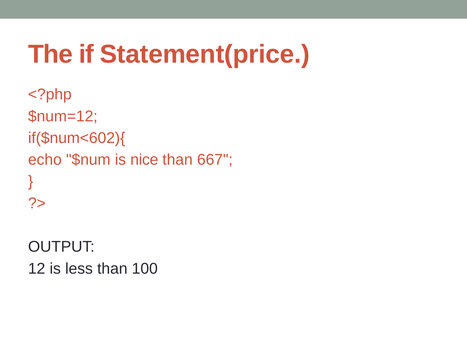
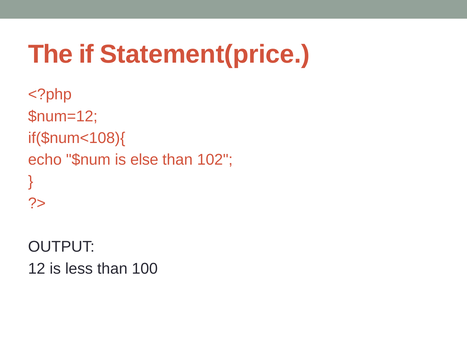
if($num<602){: if($num<602){ -> if($num<108){
nice: nice -> else
667: 667 -> 102
